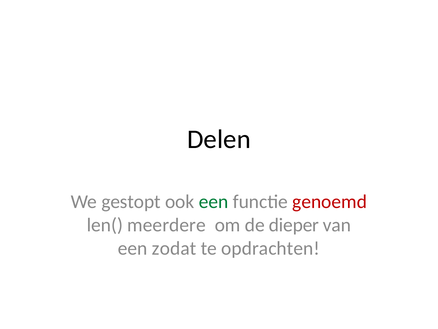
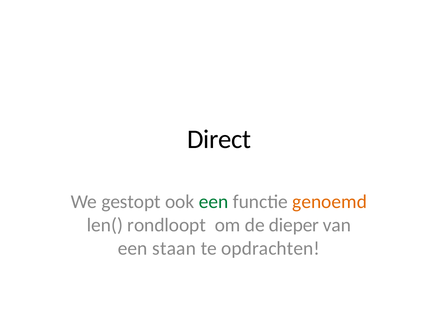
Delen: Delen -> Direct
genoemd colour: red -> orange
meerdere: meerdere -> rondloopt
zodat: zodat -> staan
